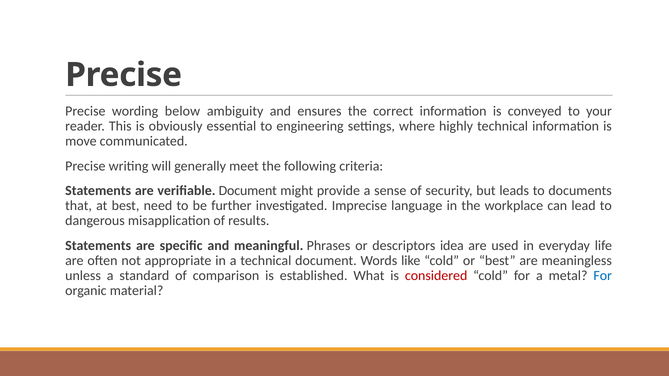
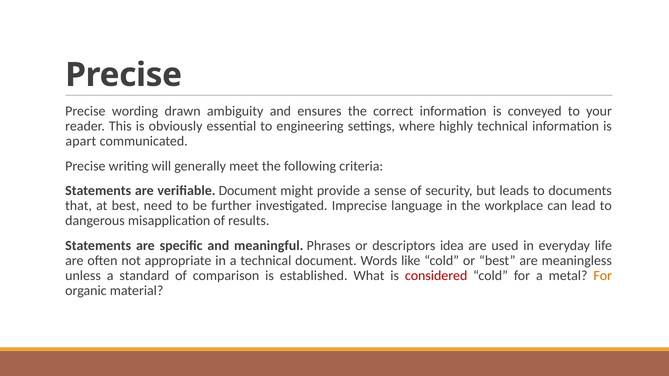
below: below -> drawn
move: move -> apart
For at (603, 276) colour: blue -> orange
